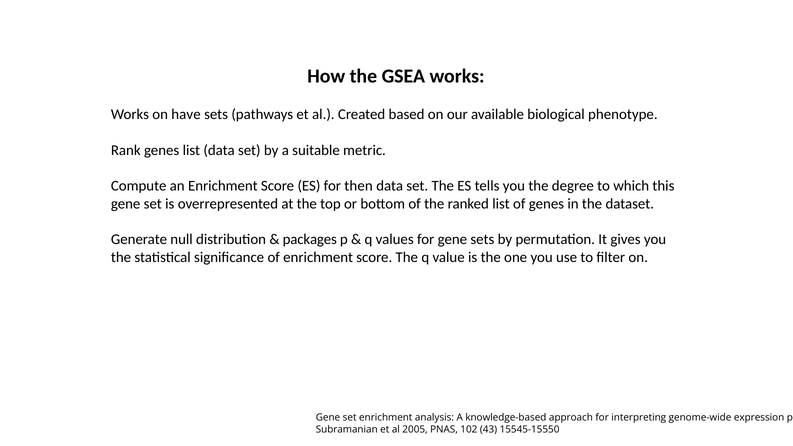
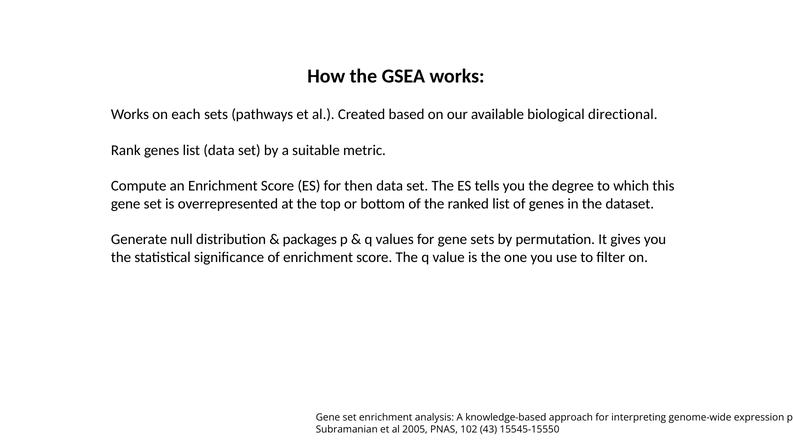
have: have -> each
phenotype: phenotype -> directional
